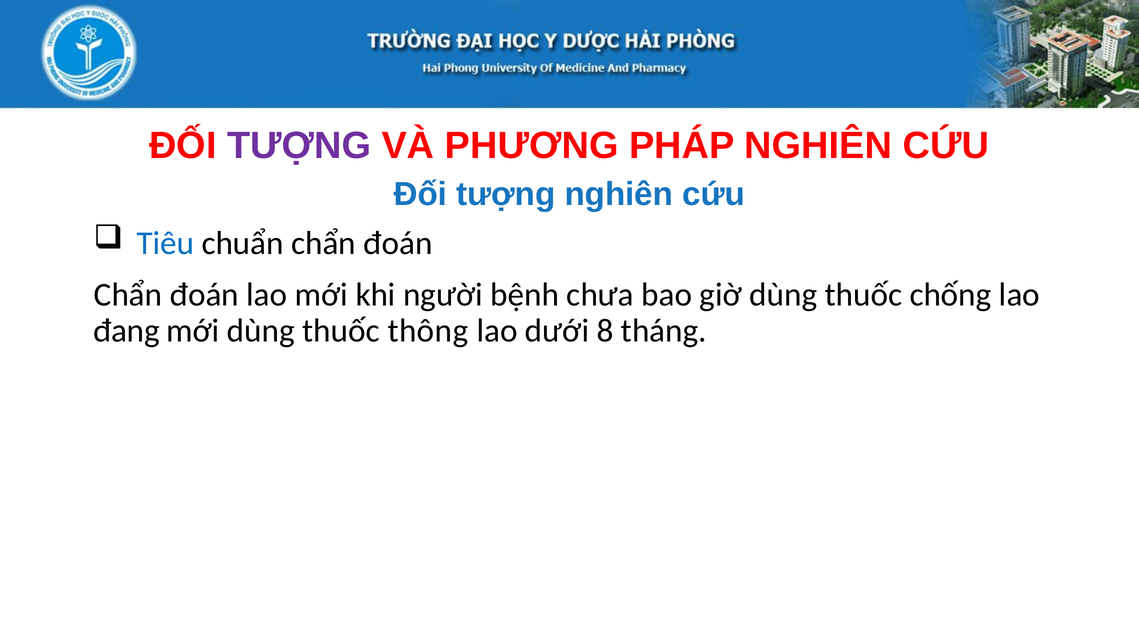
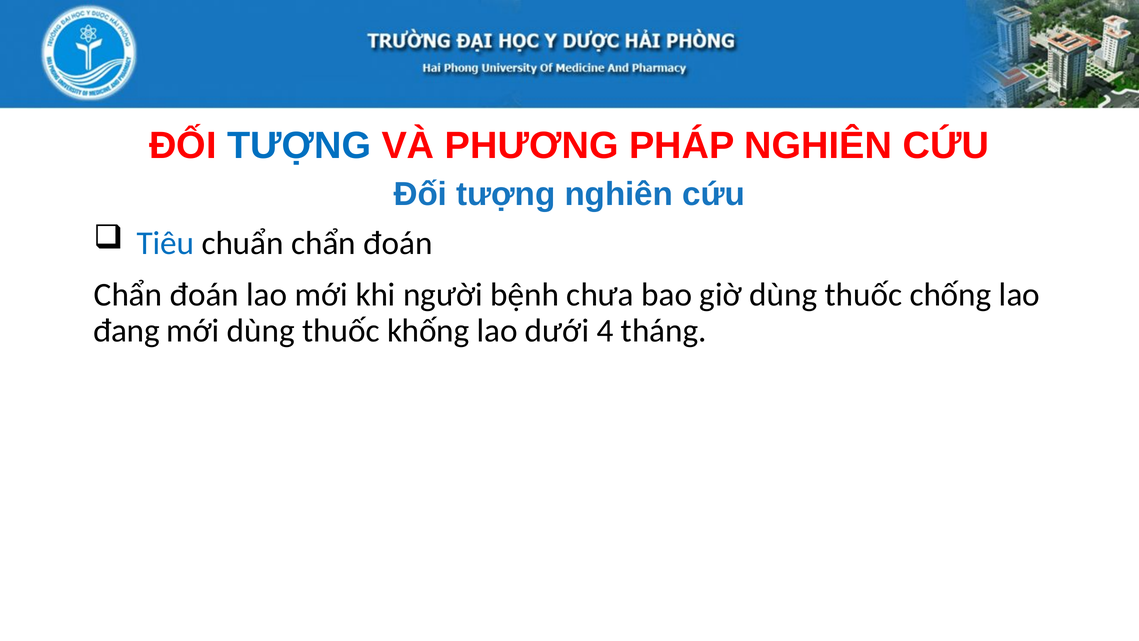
TƯỢNG at (299, 146) colour: purple -> blue
thông: thông -> khống
8: 8 -> 4
